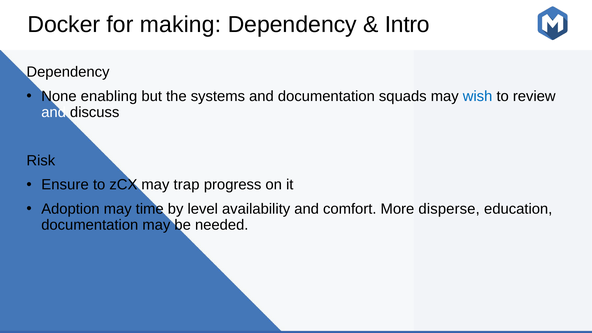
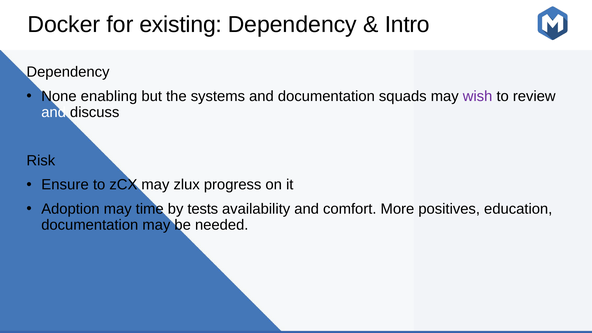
making: making -> existing
wish colour: blue -> purple
trap: trap -> zlux
level: level -> tests
disperse: disperse -> positives
